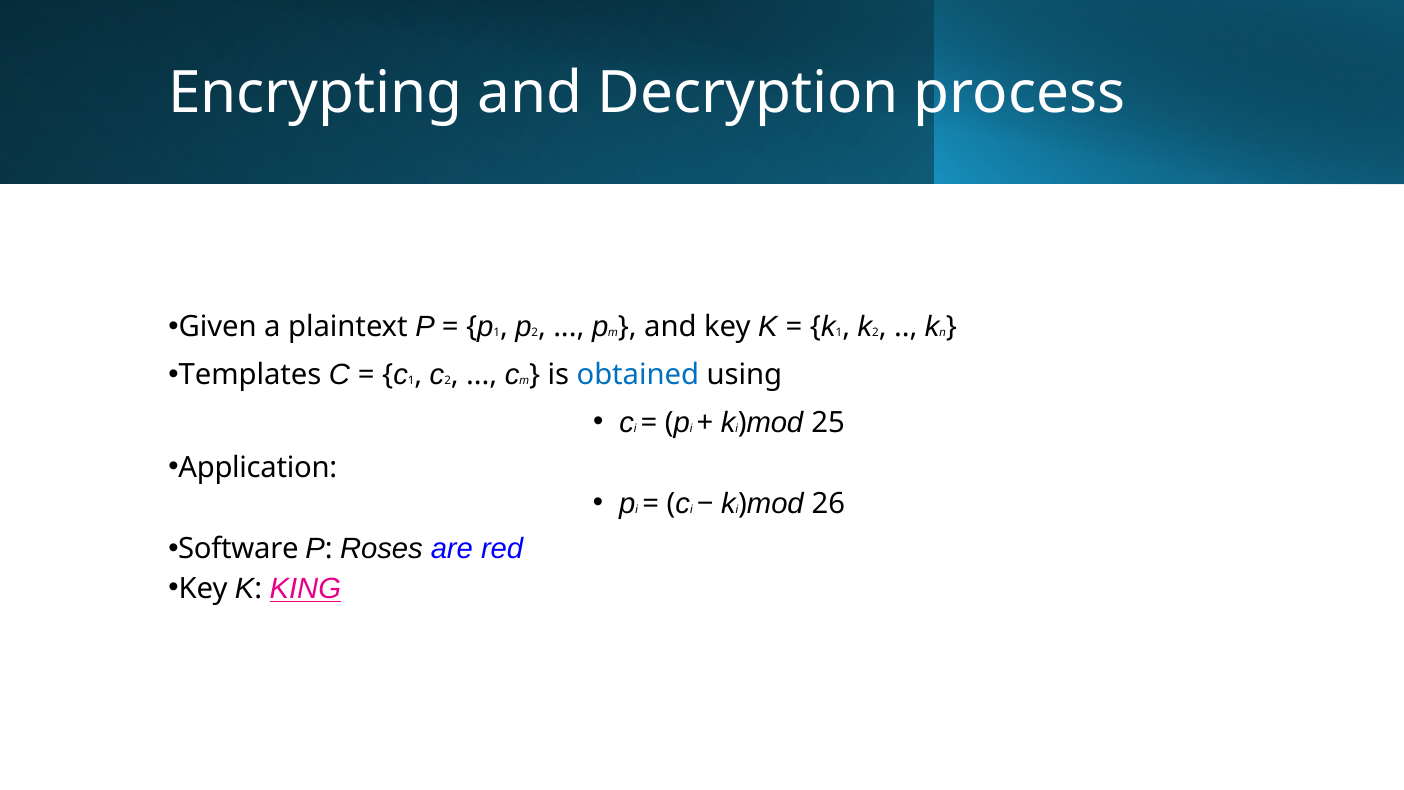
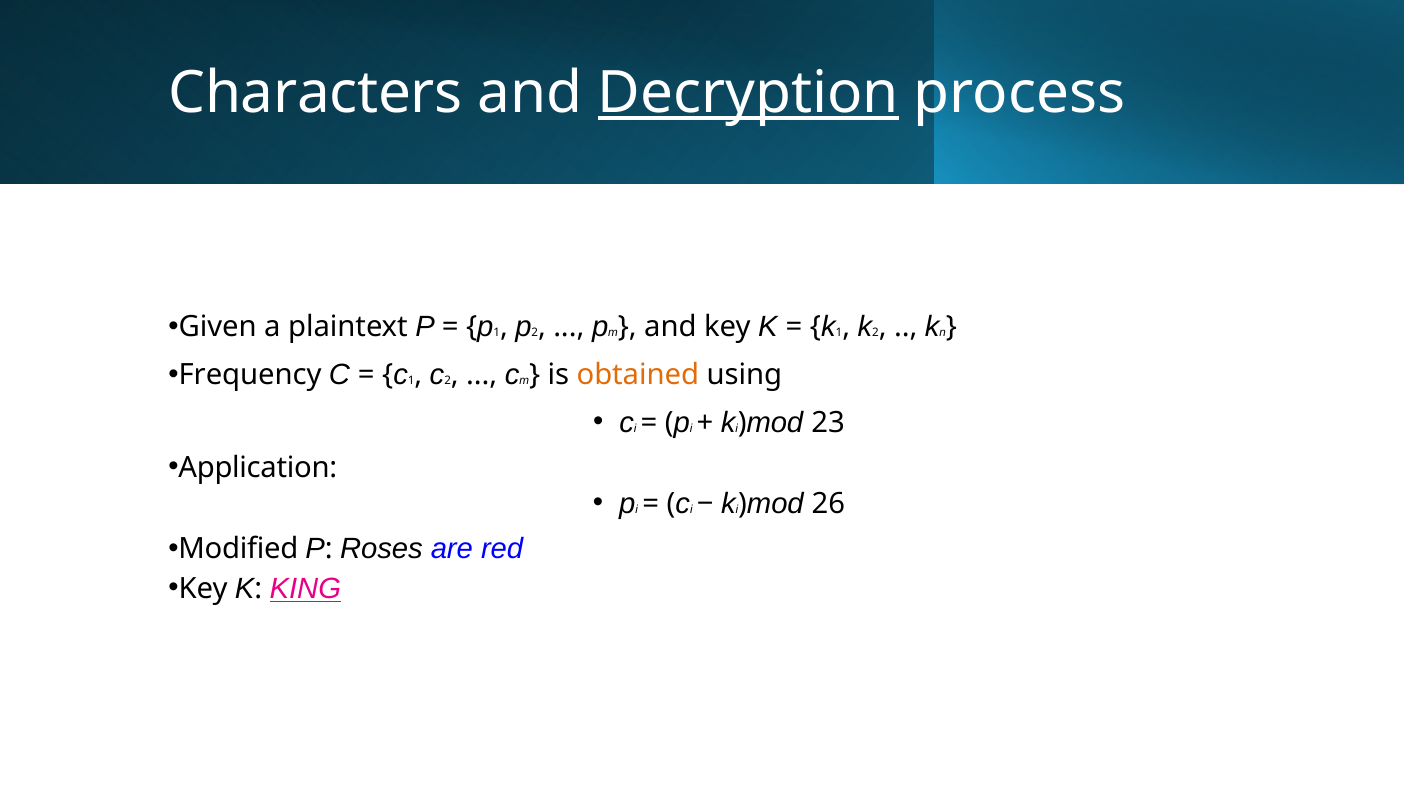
Encrypting: Encrypting -> Characters
Decryption underline: none -> present
Templates: Templates -> Frequency
obtained colour: blue -> orange
25: 25 -> 23
Software: Software -> Modified
